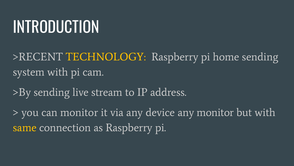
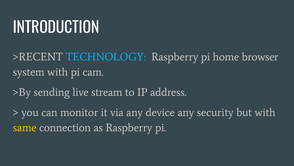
TECHNOLOGY colour: yellow -> light blue
home sending: sending -> browser
any monitor: monitor -> security
